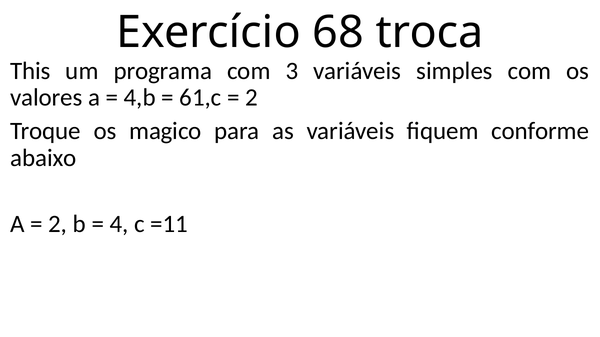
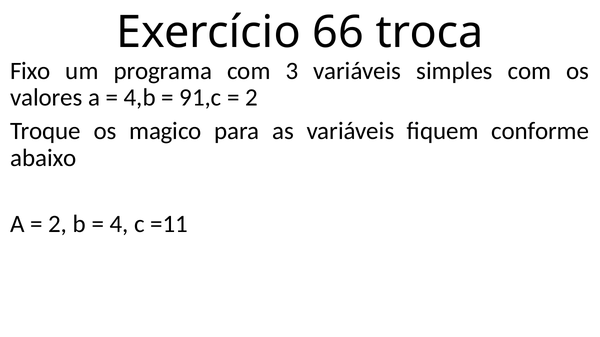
68: 68 -> 66
This: This -> Fixo
61,c: 61,c -> 91,c
